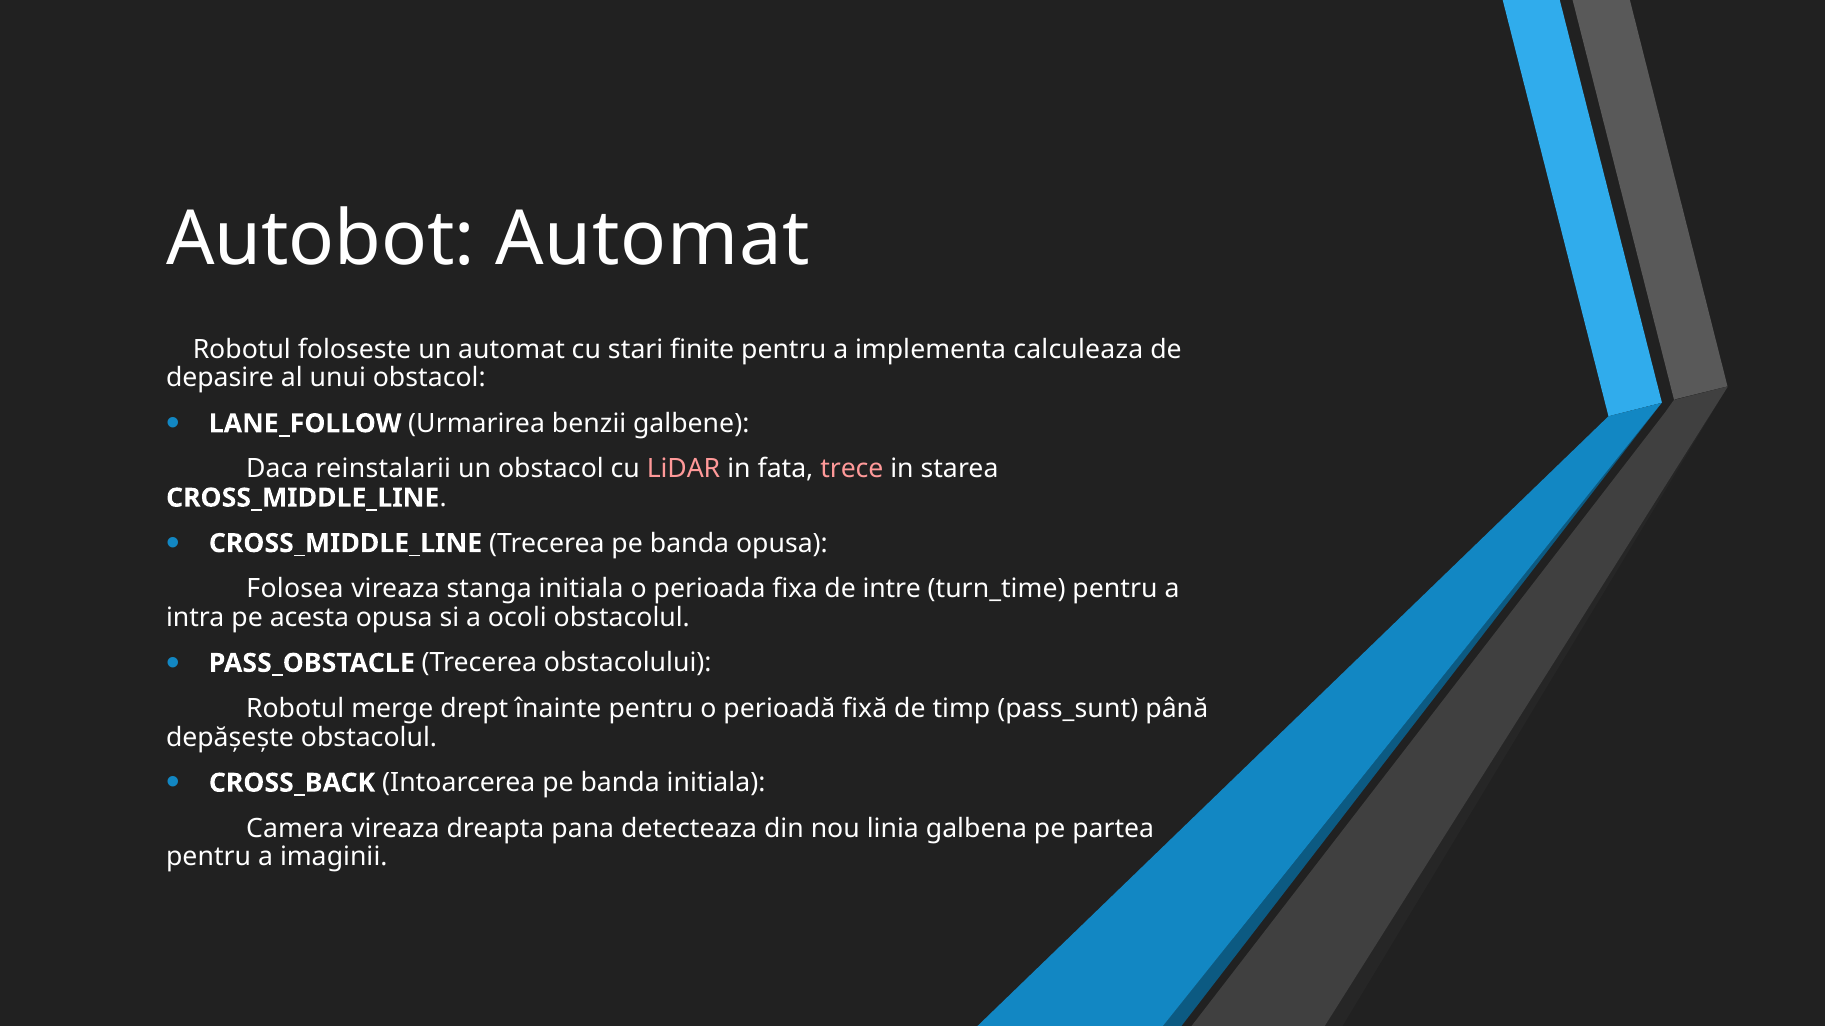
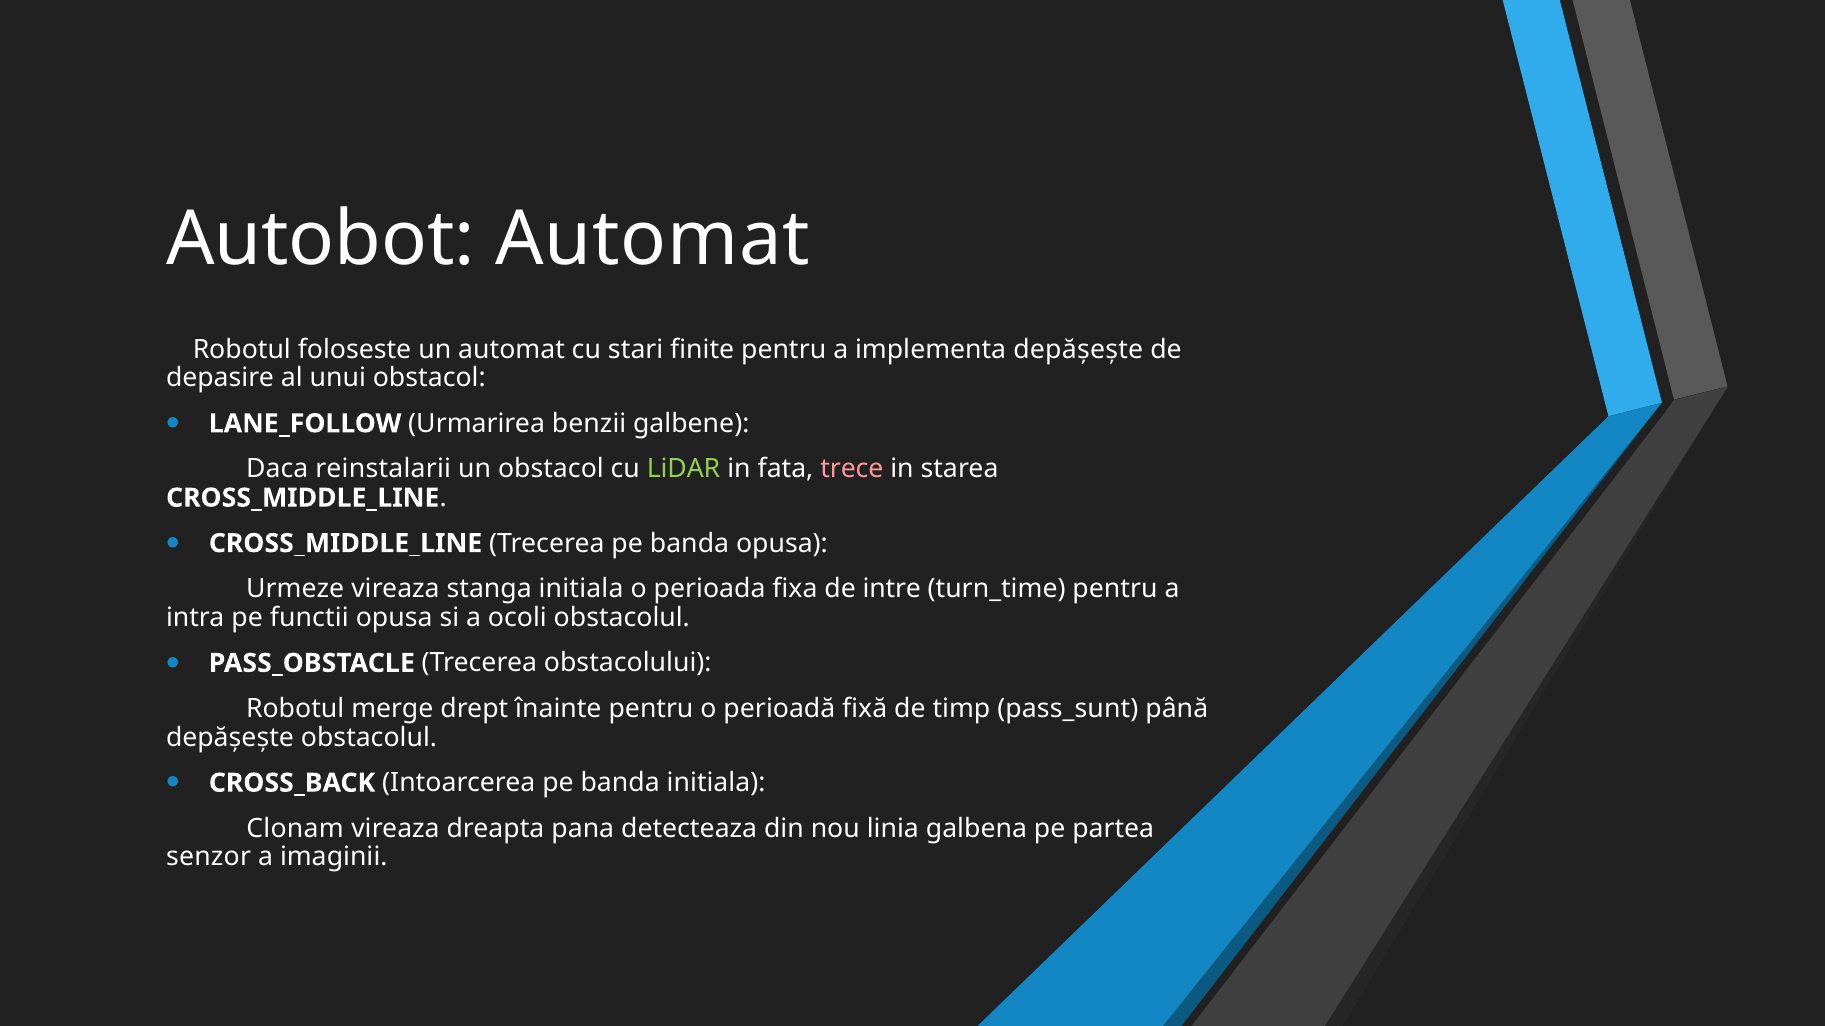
implementa calculeaza: calculeaza -> depășește
LiDAR colour: pink -> light green
Folosea: Folosea -> Urmeze
acesta: acesta -> functii
Camera: Camera -> Clonam
pentru at (209, 858): pentru -> senzor
